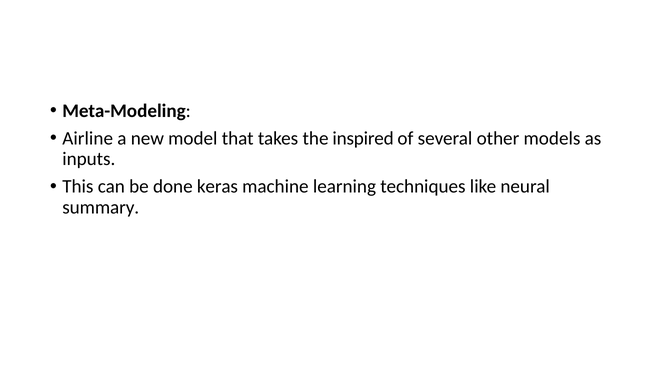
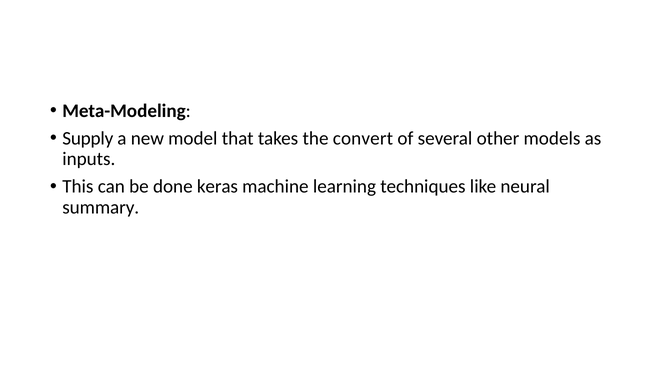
Airline: Airline -> Supply
inspired: inspired -> convert
